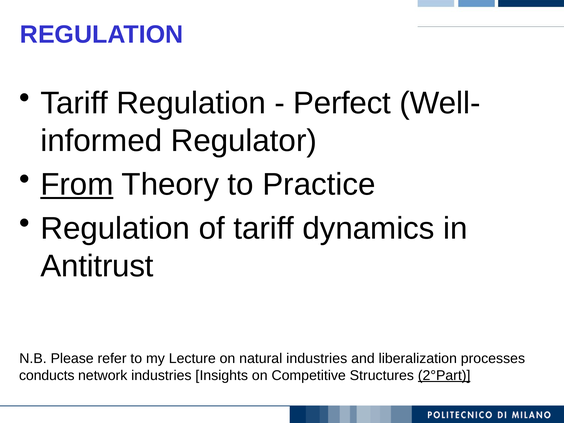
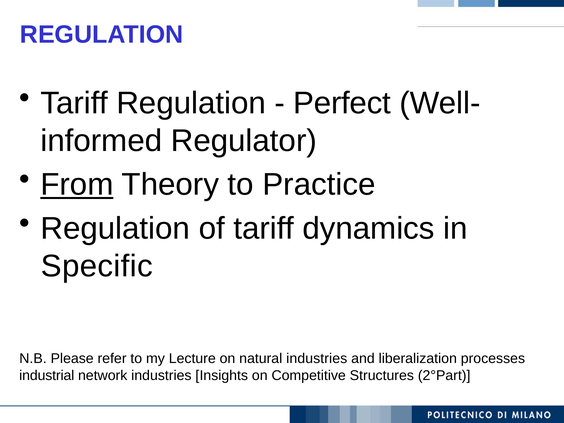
Antitrust: Antitrust -> Specific
conducts: conducts -> industrial
2°Part underline: present -> none
